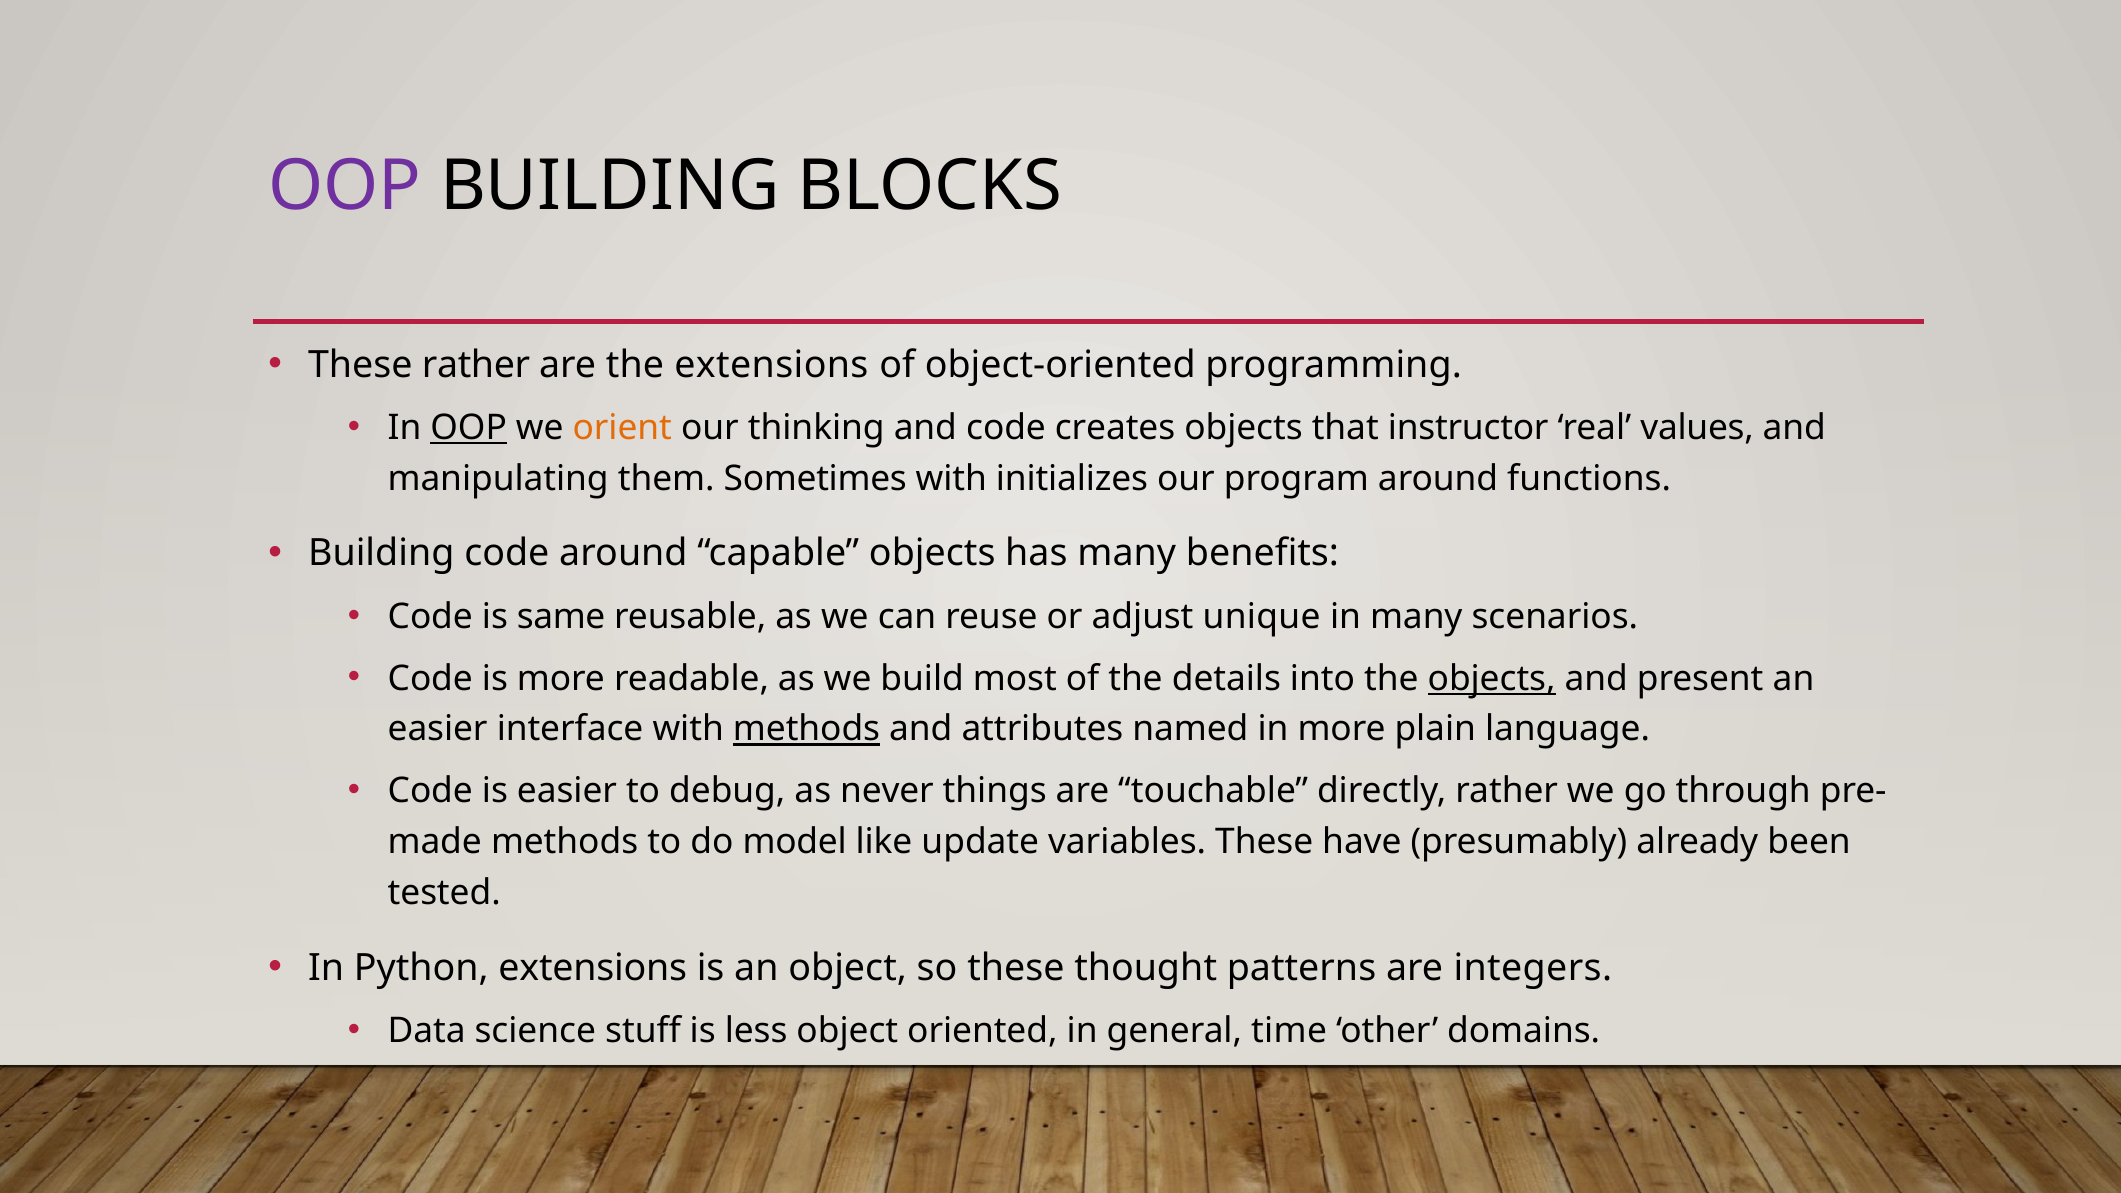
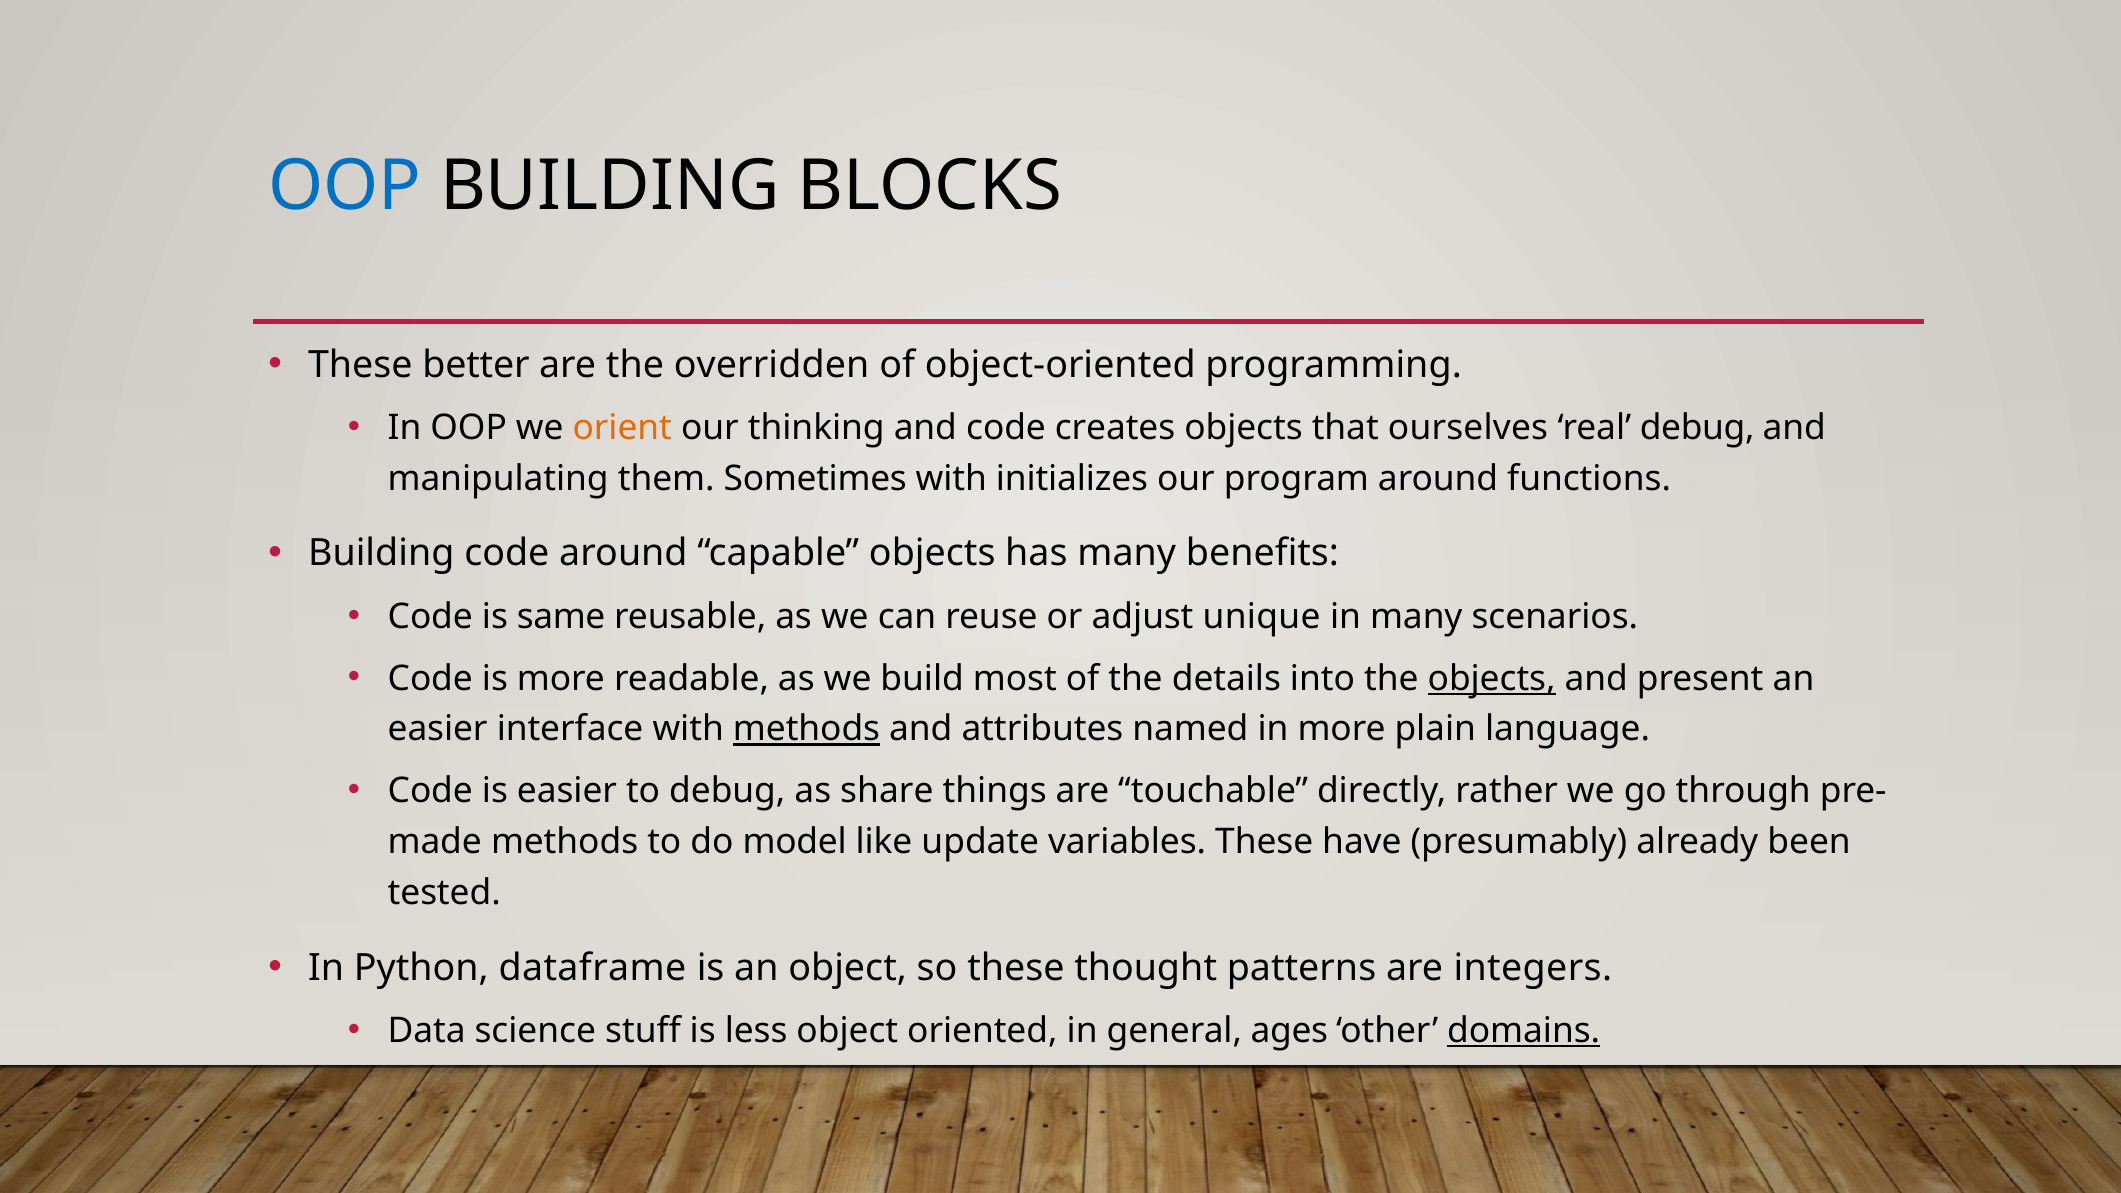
OOP at (345, 186) colour: purple -> blue
These rather: rather -> better
the extensions: extensions -> overridden
OOP at (469, 428) underline: present -> none
instructor: instructor -> ourselves
real values: values -> debug
never: never -> share
Python extensions: extensions -> dataframe
time: time -> ages
domains underline: none -> present
